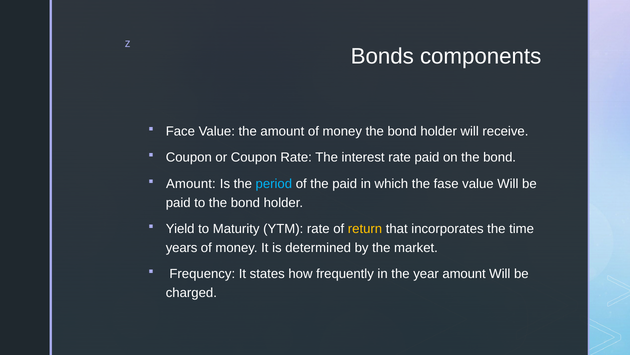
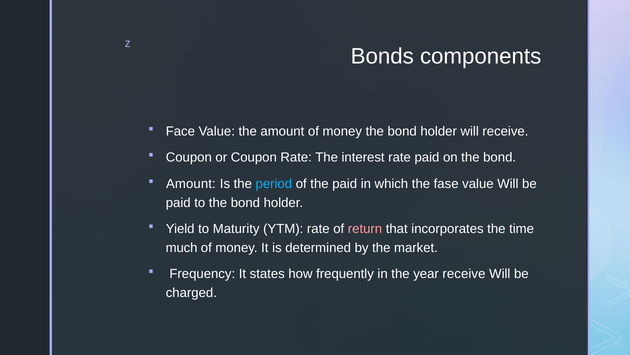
return colour: yellow -> pink
years: years -> much
year amount: amount -> receive
